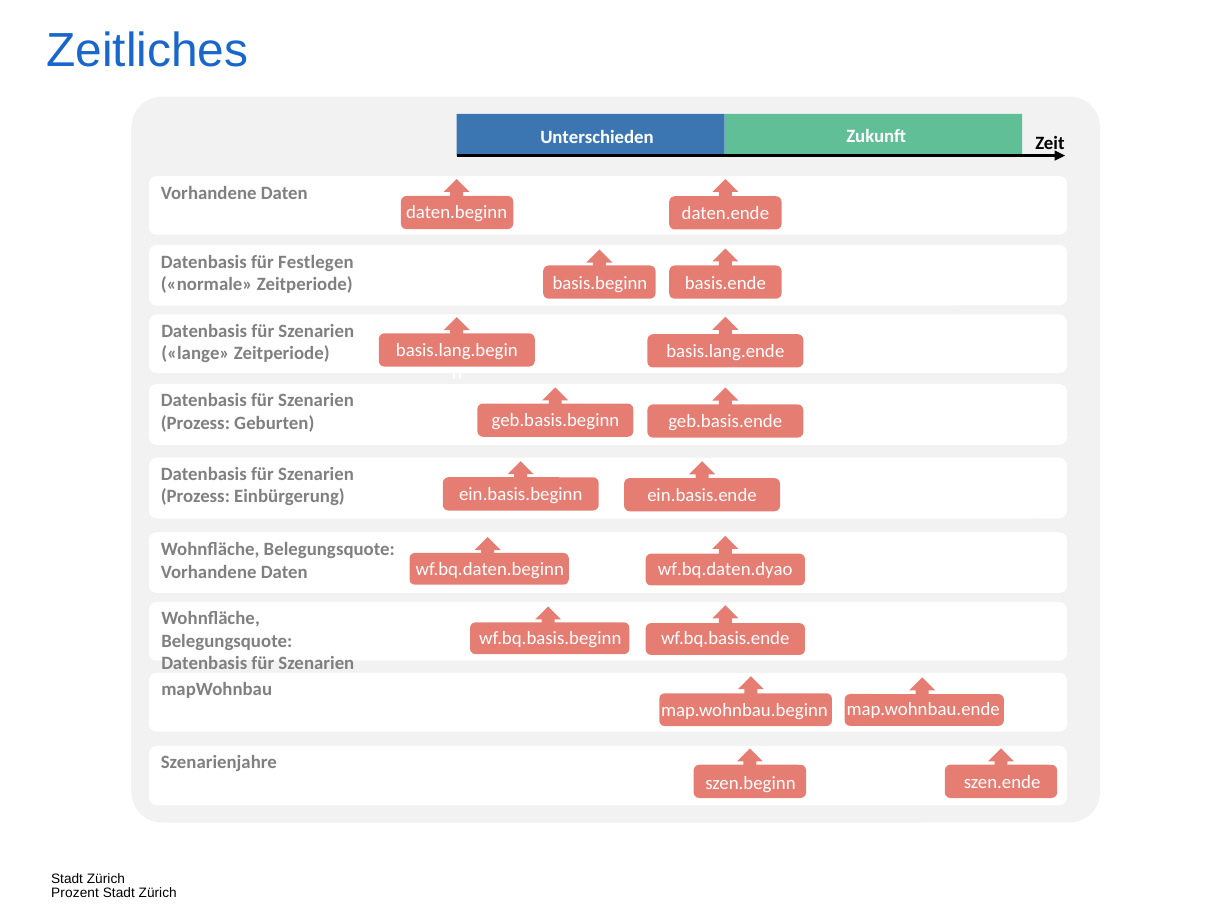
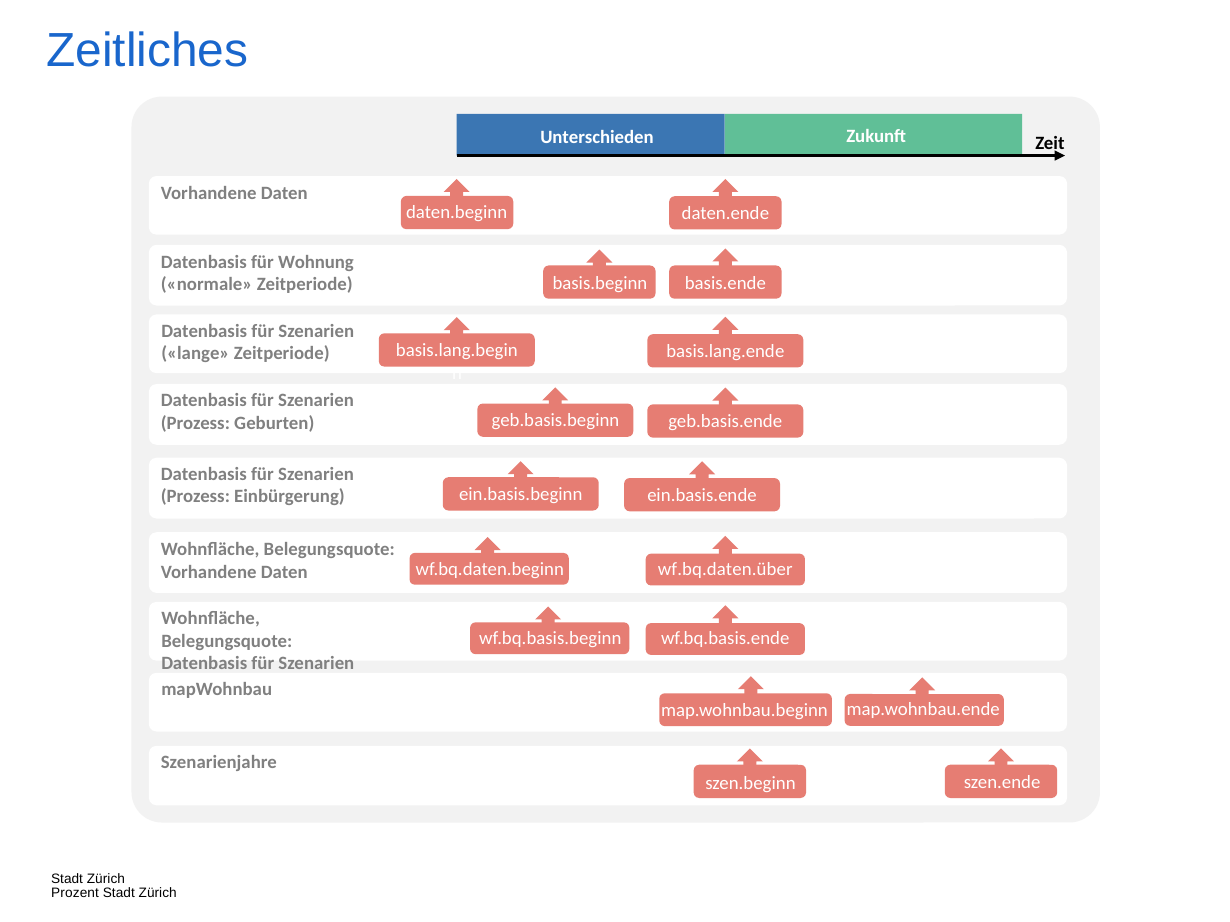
Festlegen: Festlegen -> Wohnung
wf.bq.daten.dyao: wf.bq.daten.dyao -> wf.bq.daten.über
